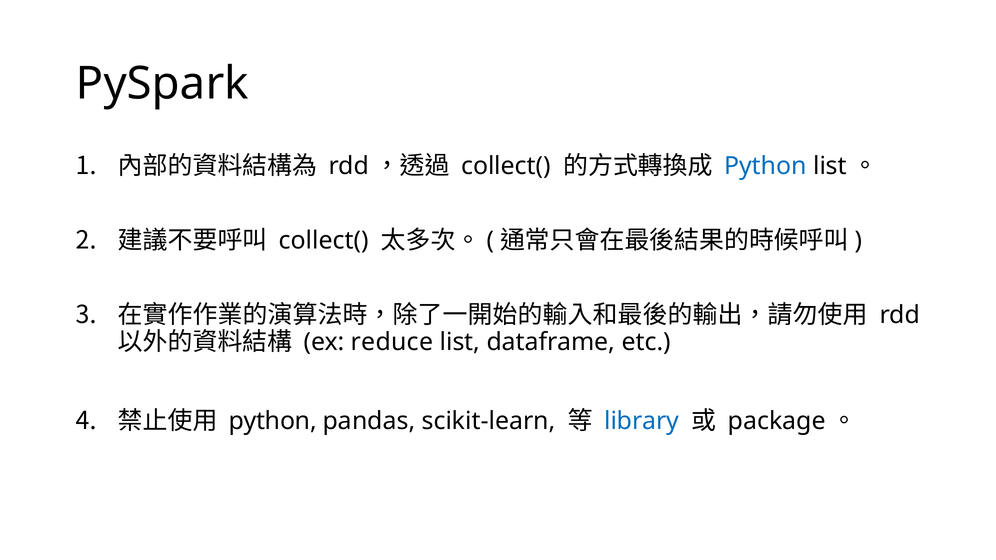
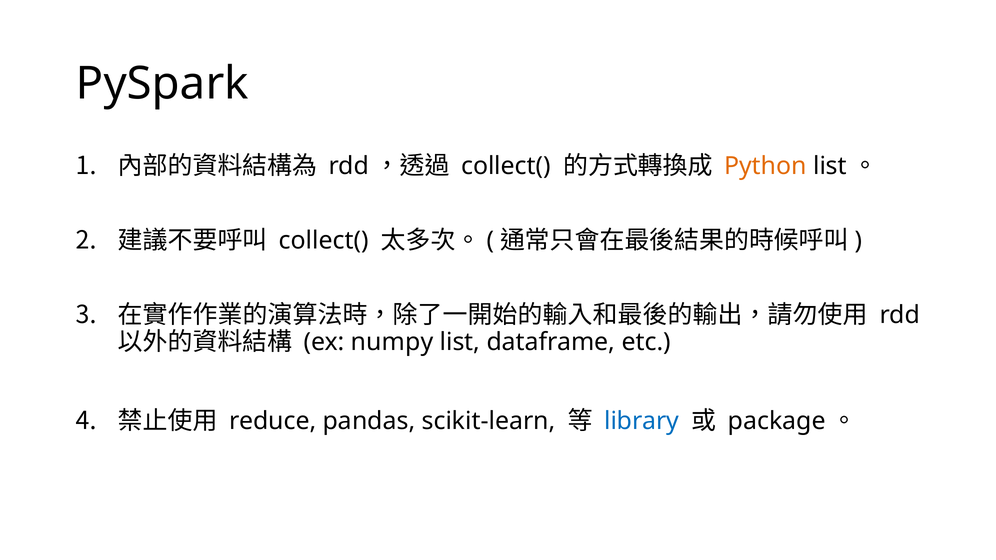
Python at (765, 166) colour: blue -> orange
reduce: reduce -> numpy
python at (273, 421): python -> reduce
